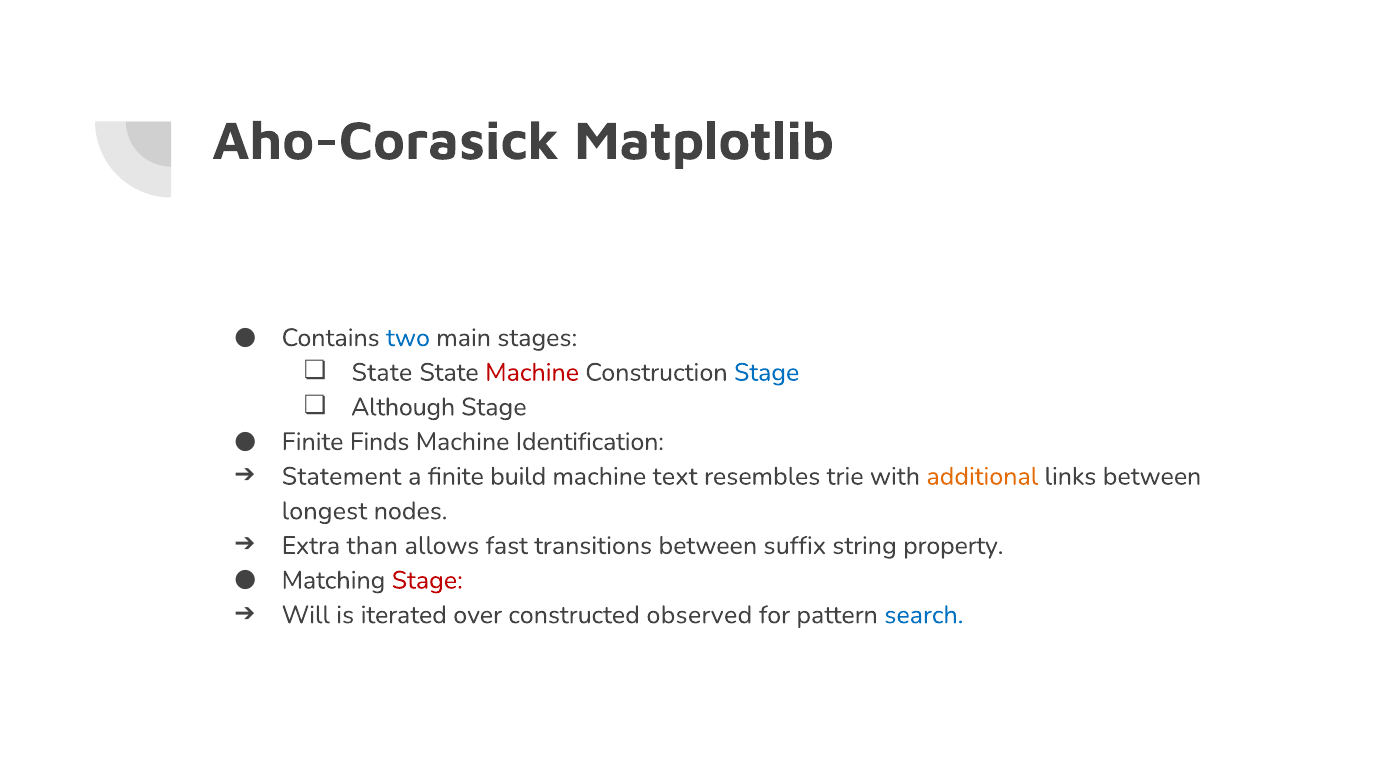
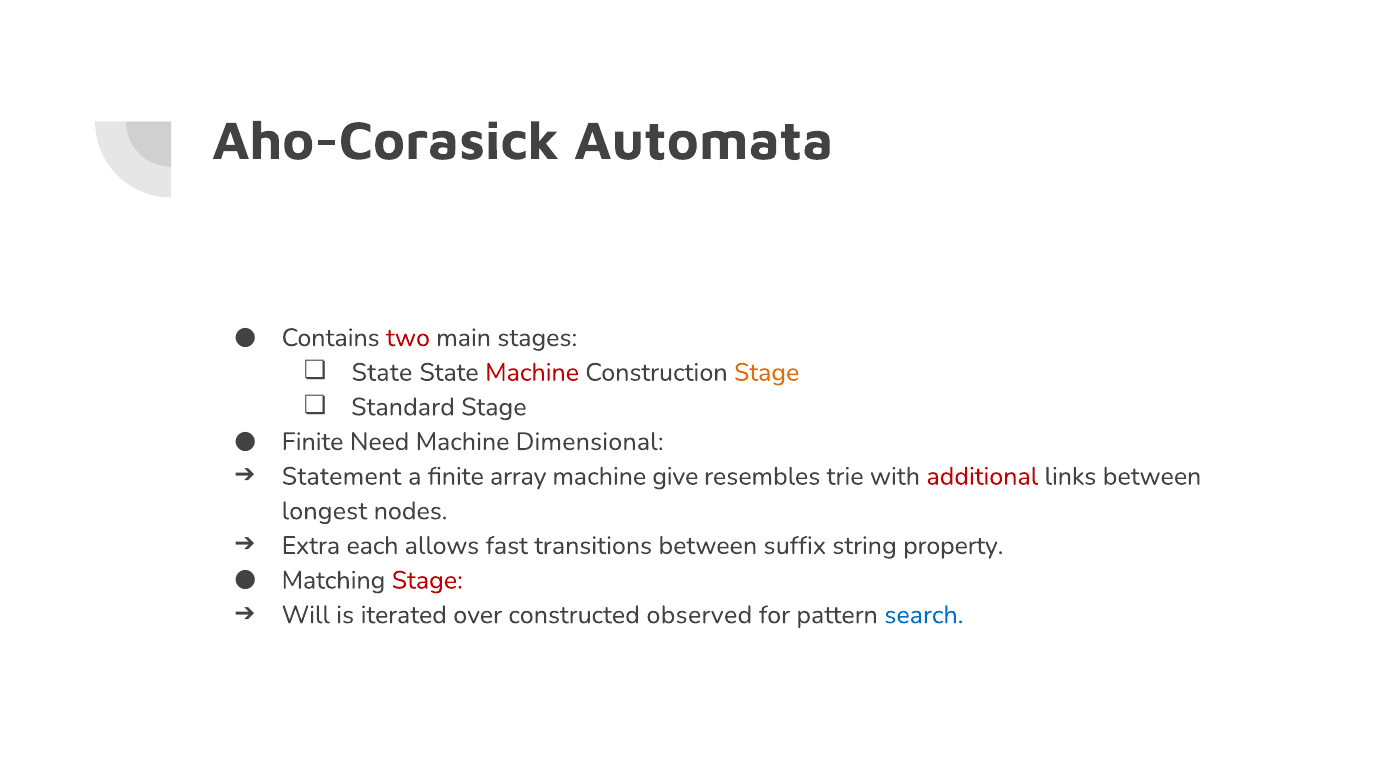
Matplotlib: Matplotlib -> Automata
two colour: blue -> red
Stage at (767, 372) colour: blue -> orange
Although: Although -> Standard
Finds: Finds -> Need
Identification: Identification -> Dimensional
build: build -> array
text: text -> give
additional colour: orange -> red
than: than -> each
